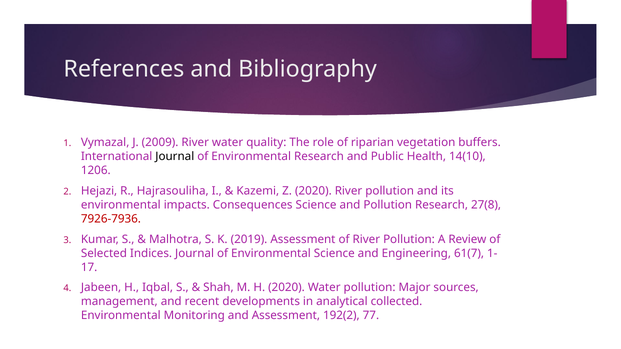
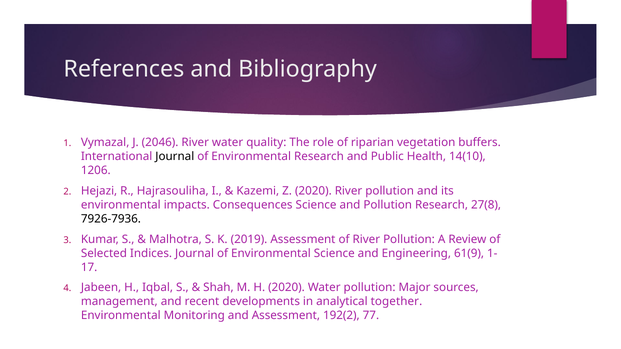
2009: 2009 -> 2046
7926-7936 colour: red -> black
61(7: 61(7 -> 61(9
collected: collected -> together
